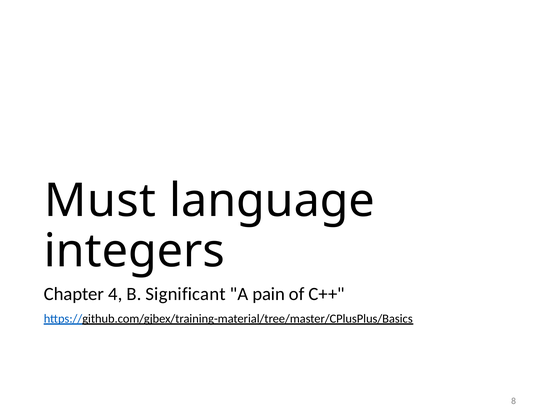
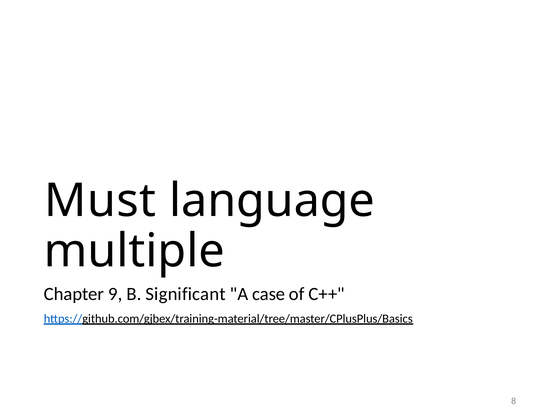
integers: integers -> multiple
4: 4 -> 9
pain: pain -> case
